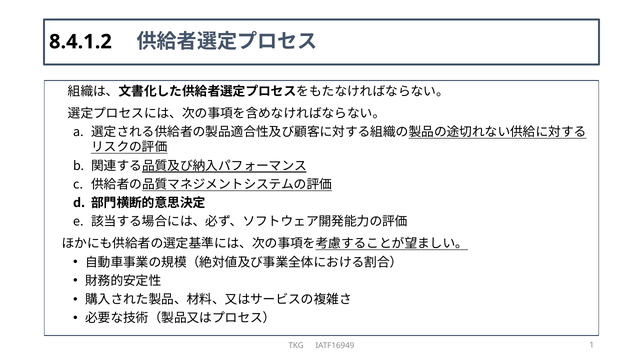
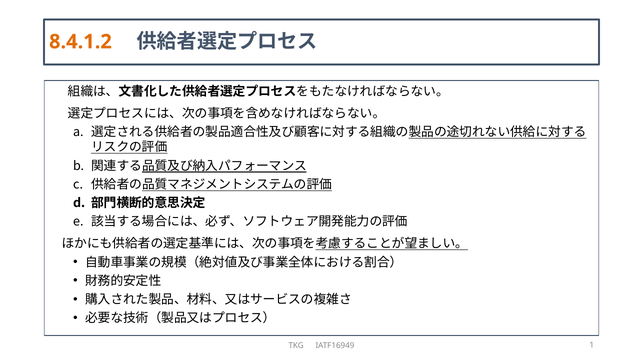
8.4.1.2 colour: black -> orange
